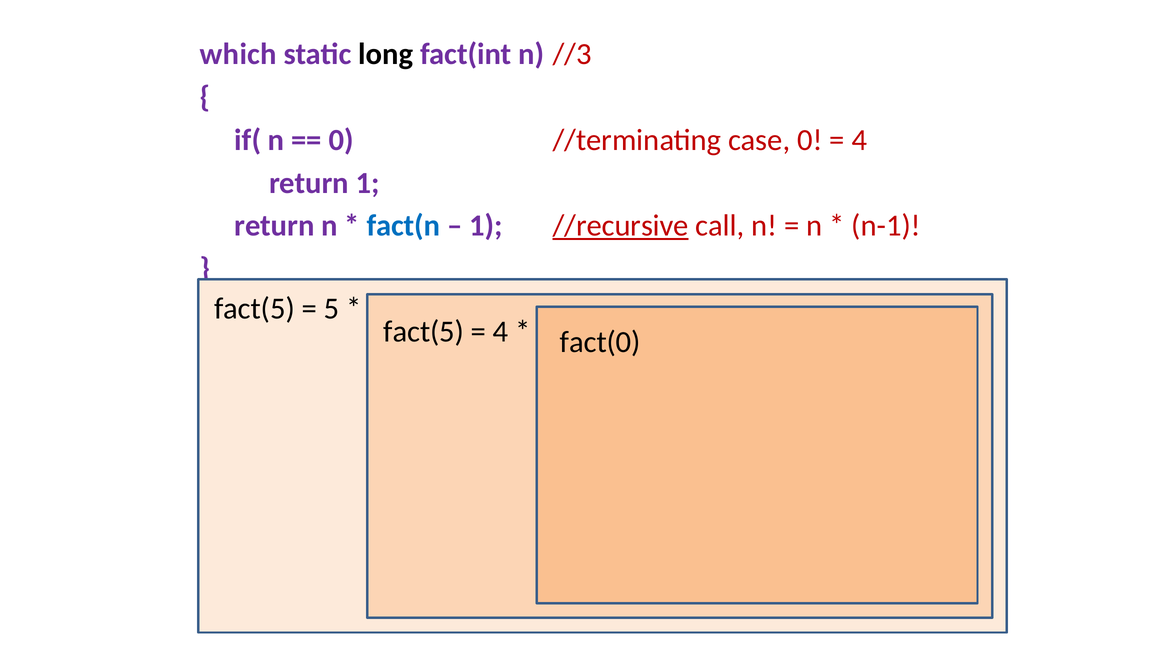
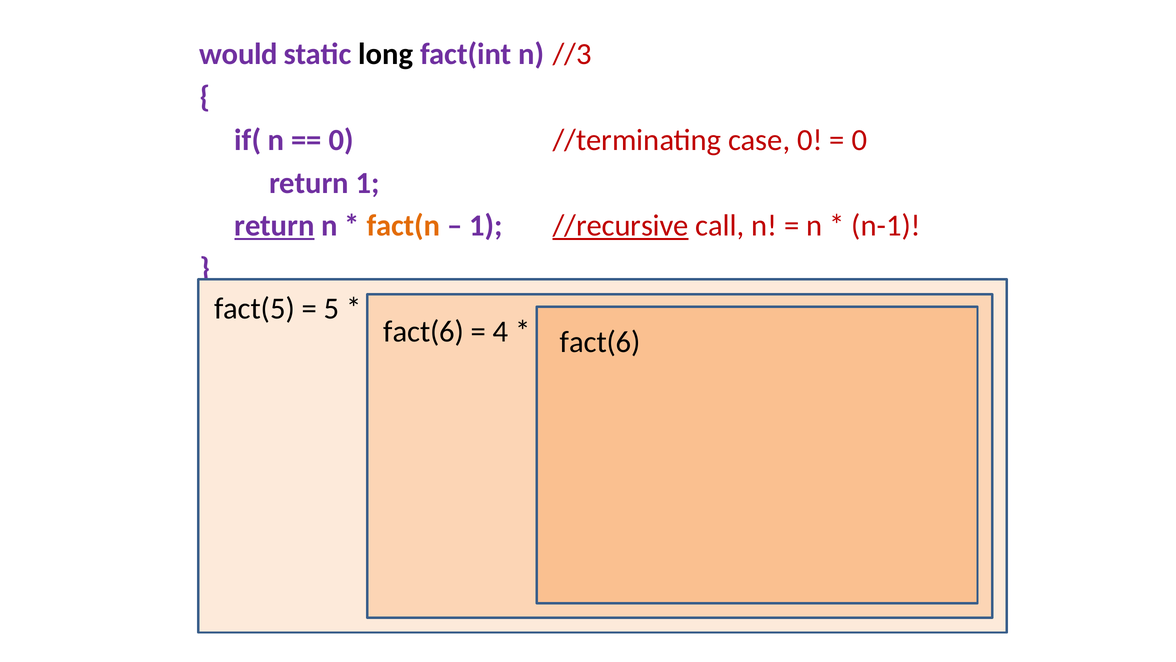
which: which -> would
4 at (859, 140): 4 -> 0
return at (274, 226) underline: none -> present
fact(n colour: blue -> orange
fact(5 at (424, 331): fact(5 -> fact(6
fact(0 at (600, 342): fact(0 -> fact(6
